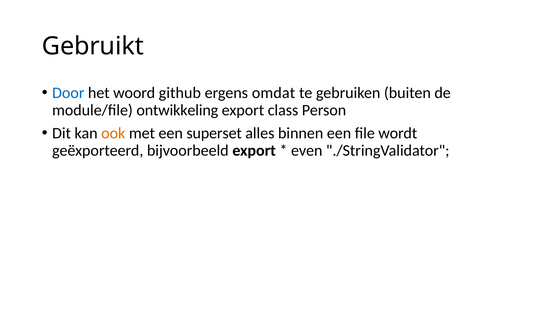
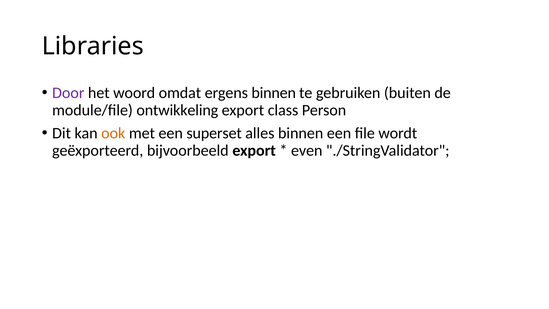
Gebruikt: Gebruikt -> Libraries
Door colour: blue -> purple
github: github -> omdat
ergens omdat: omdat -> binnen
